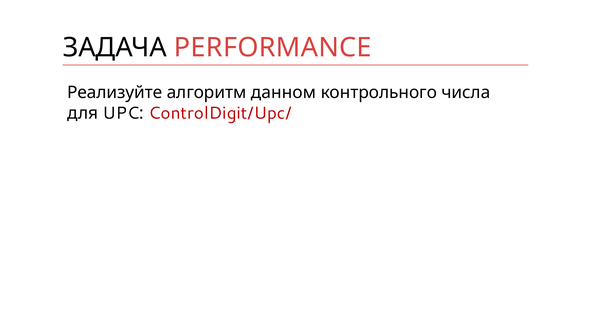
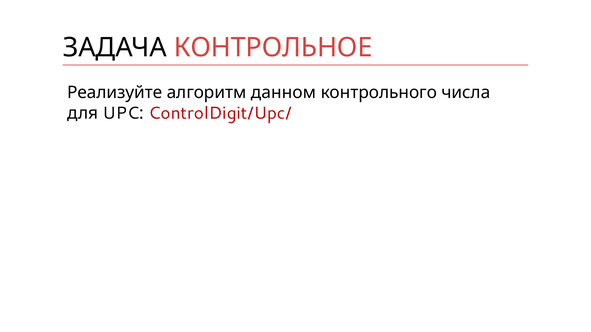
PERFORMANCE: PERFORMANCE -> КОНТРОЛЬНОЕ
